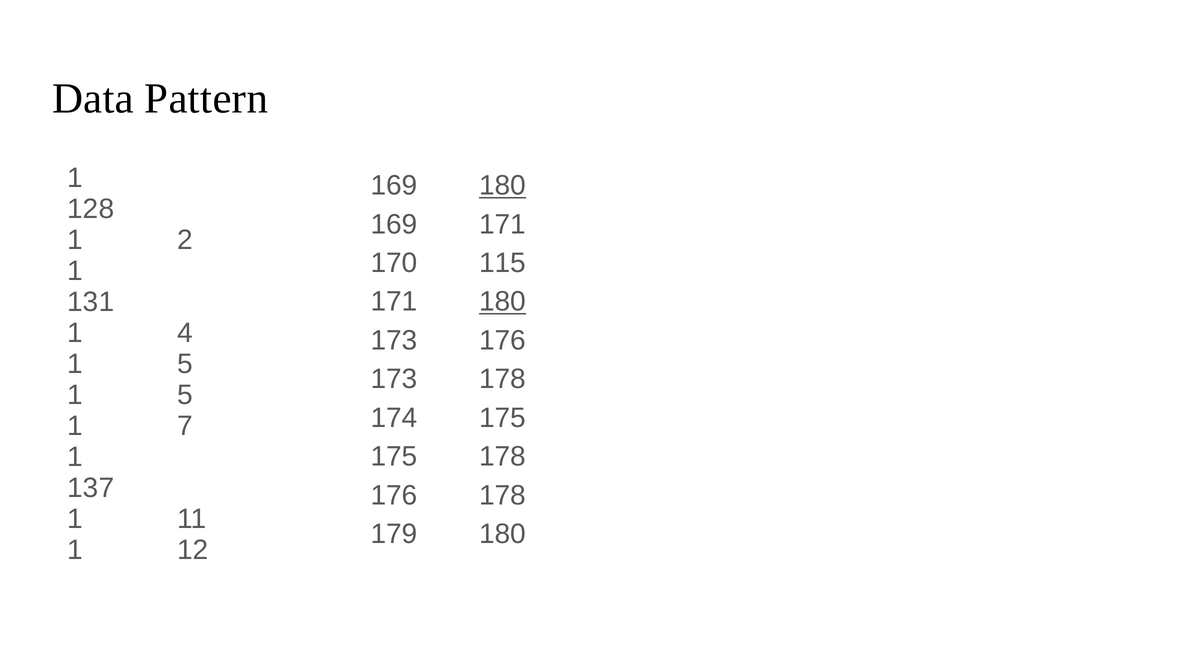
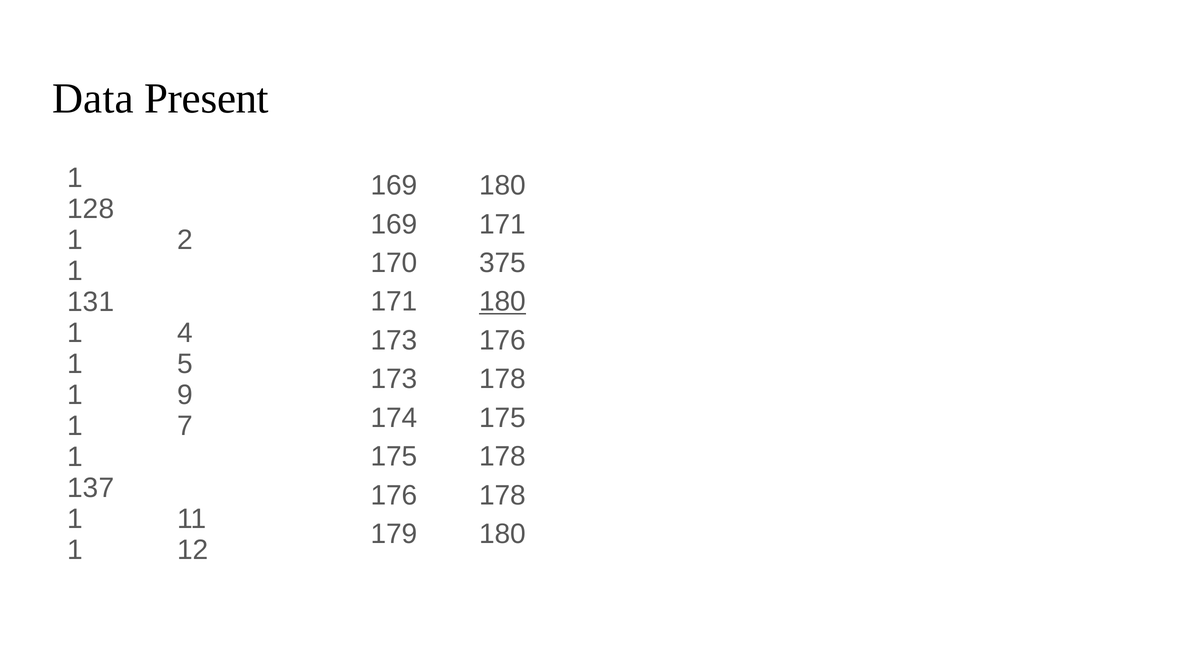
Pattern: Pattern -> Present
180 at (502, 186) underline: present -> none
115: 115 -> 375
5 at (185, 395): 5 -> 9
